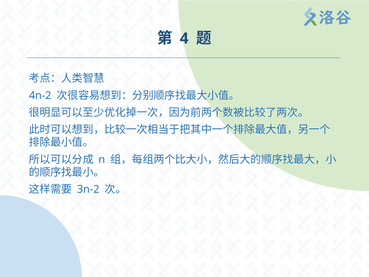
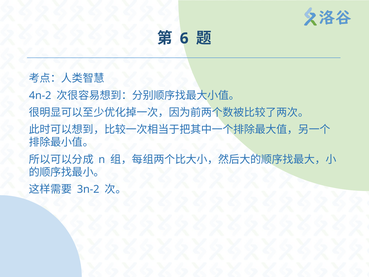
4: 4 -> 6
